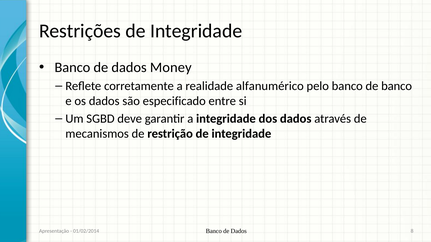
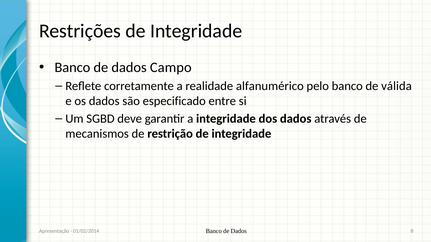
Money: Money -> Campo
de banco: banco -> válida
